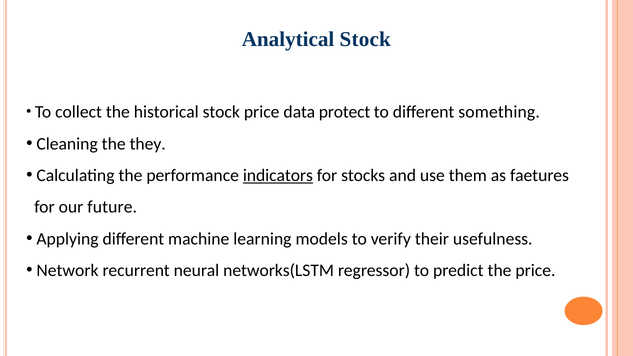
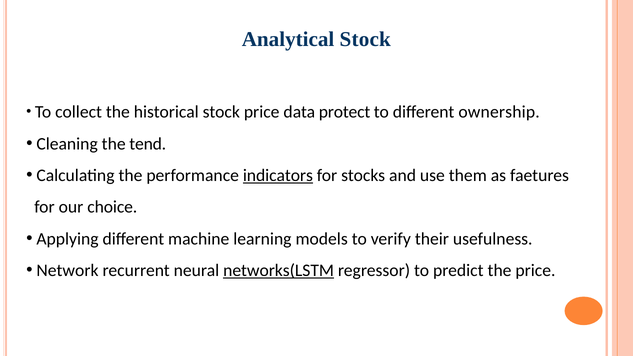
something: something -> ownership
they: they -> tend
future: future -> choice
networks(LSTM underline: none -> present
